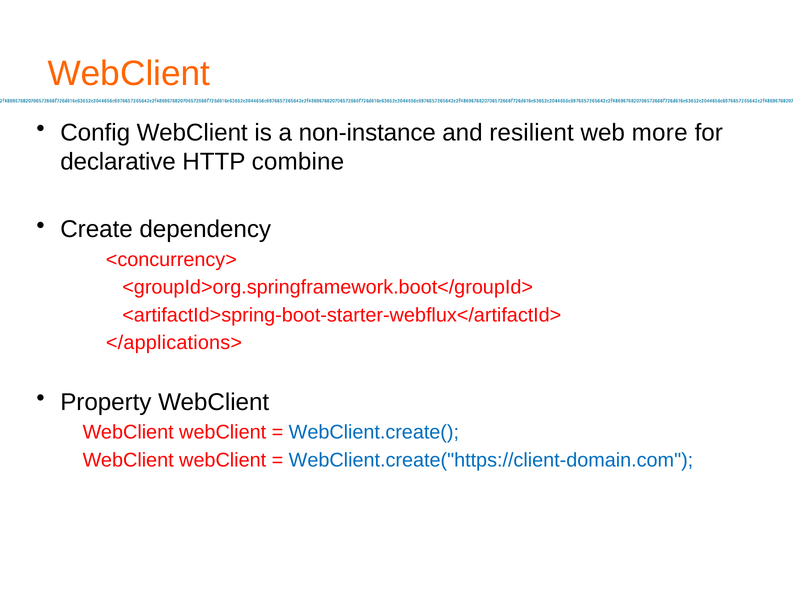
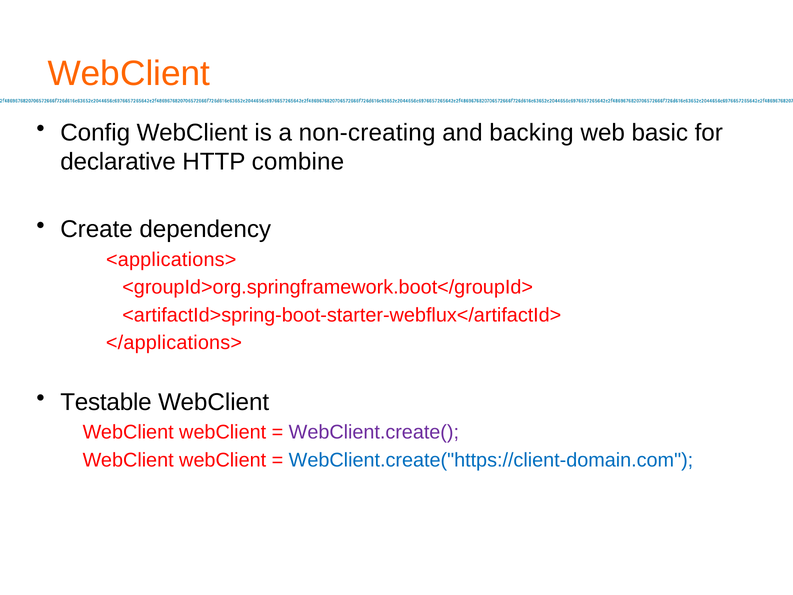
non-instance: non-instance -> non-creating
resilient: resilient -> backing
more: more -> basic
<concurrency>: <concurrency> -> <applications>
Property: Property -> Testable
WebClient.create( colour: blue -> purple
